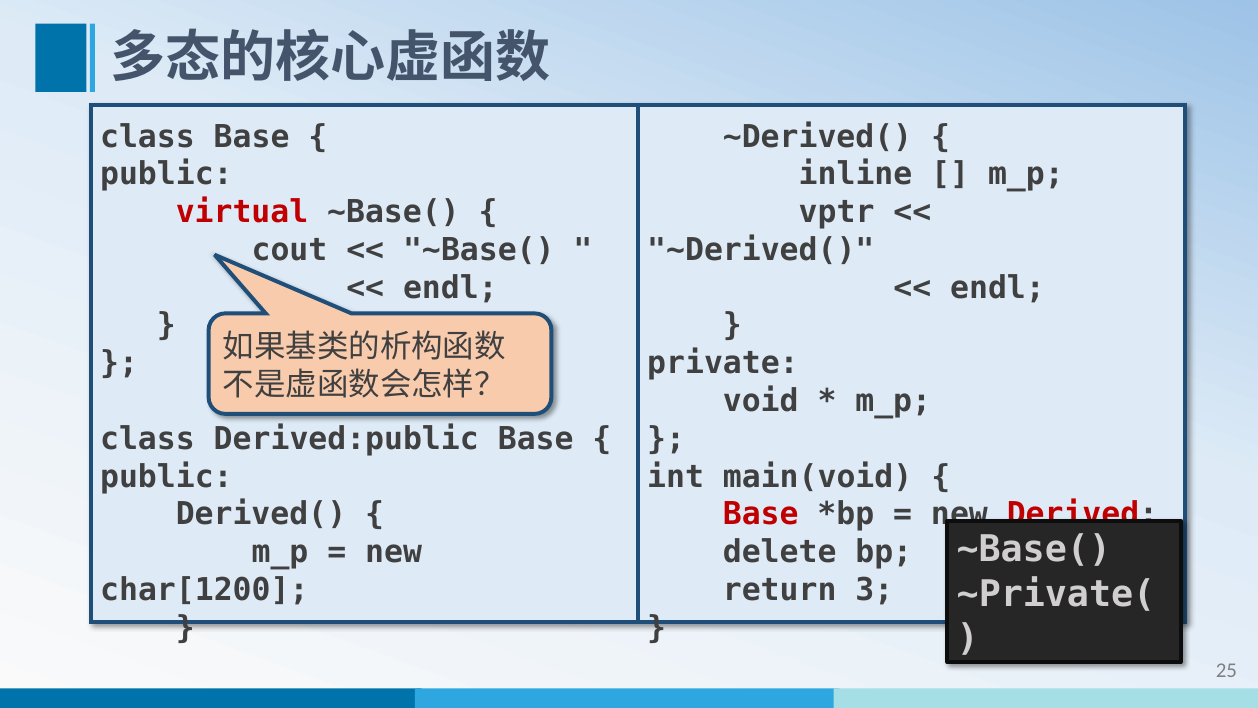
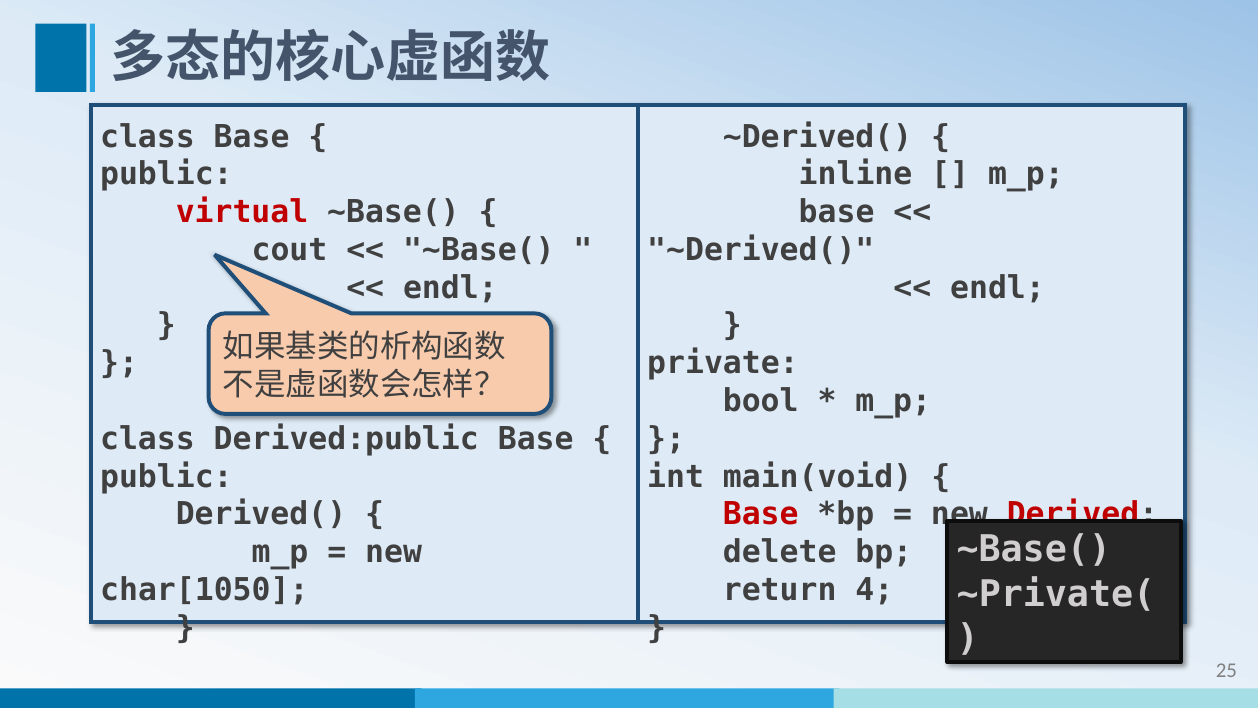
vptr at (837, 212): vptr -> base
void: void -> bool
char[1200: char[1200 -> char[1050
3: 3 -> 4
